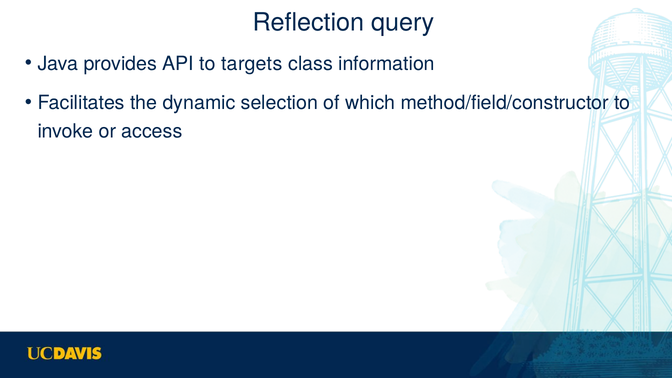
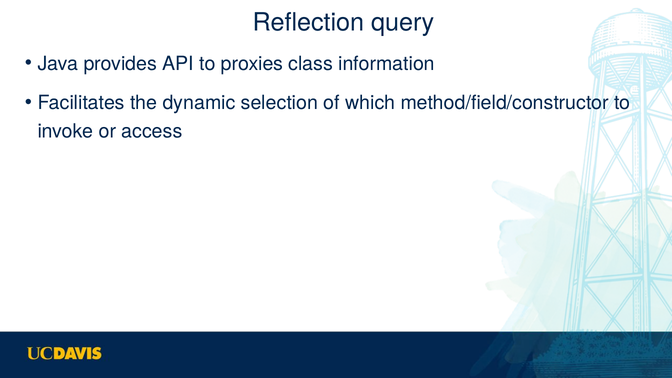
targets: targets -> proxies
